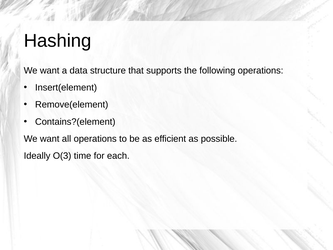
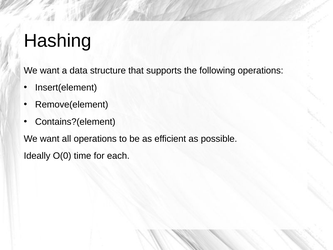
O(3: O(3 -> O(0
